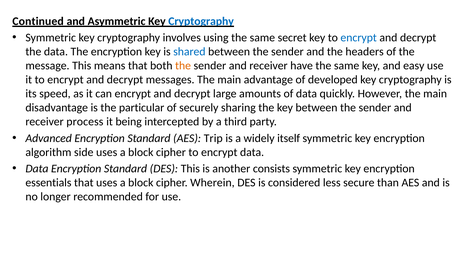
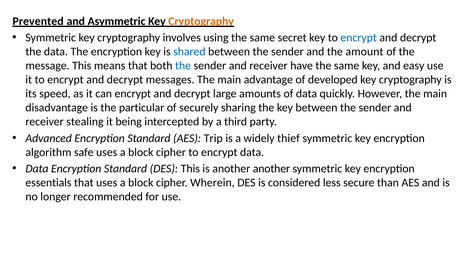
Continued: Continued -> Prevented
Cryptography at (201, 21) colour: blue -> orange
headers: headers -> amount
the at (183, 66) colour: orange -> blue
process: process -> stealing
itself: itself -> thief
side: side -> safe
another consists: consists -> another
